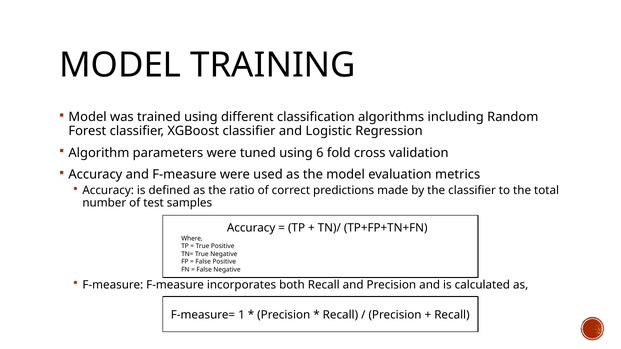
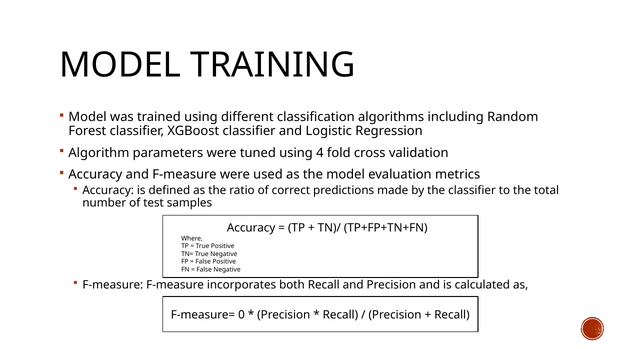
6: 6 -> 4
1: 1 -> 0
